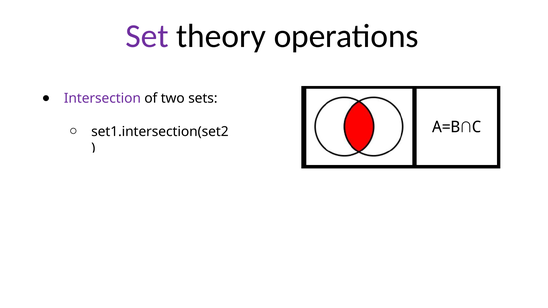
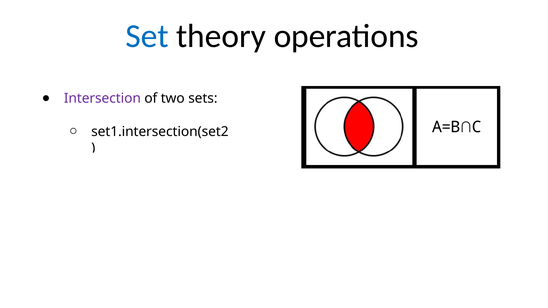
Set colour: purple -> blue
